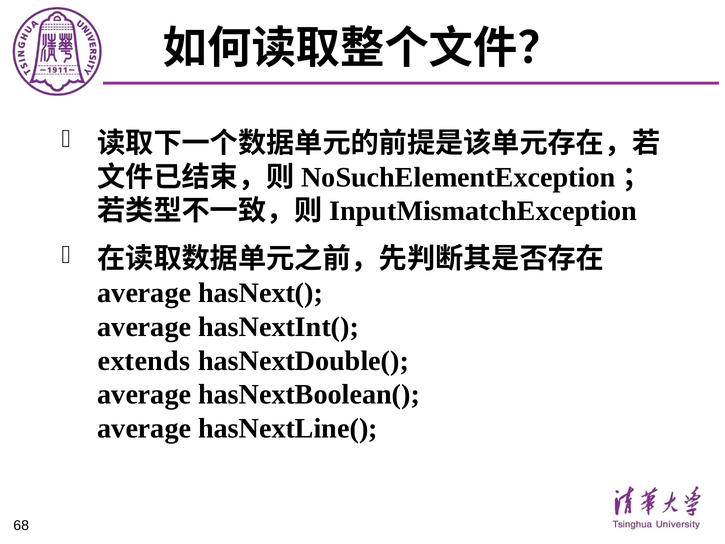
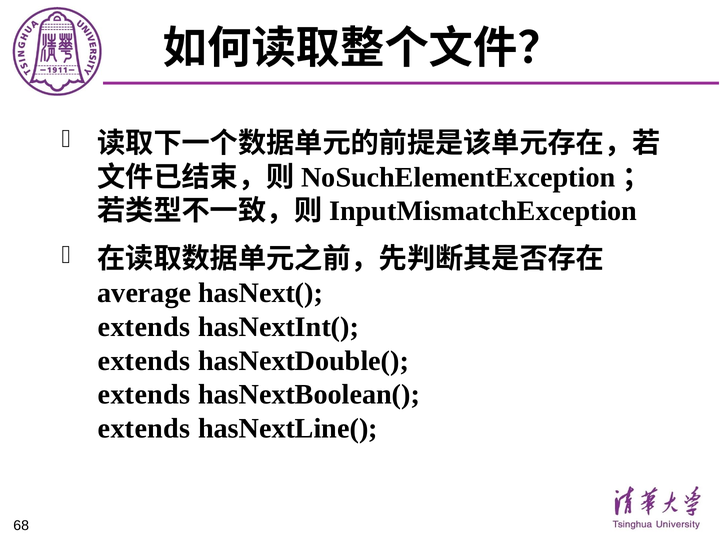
average at (144, 327): average -> extends
average at (144, 394): average -> extends
average at (144, 428): average -> extends
